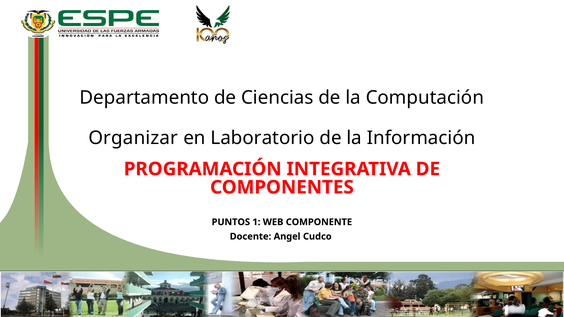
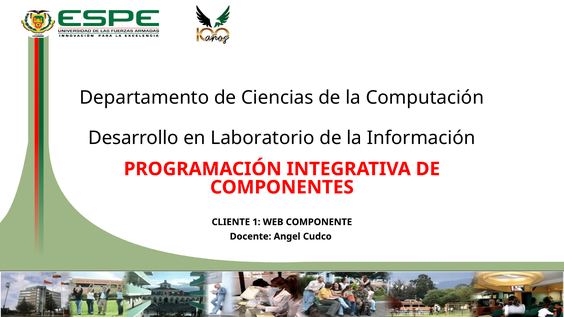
Organizar: Organizar -> Desarrollo
PUNTOS: PUNTOS -> CLIENTE
